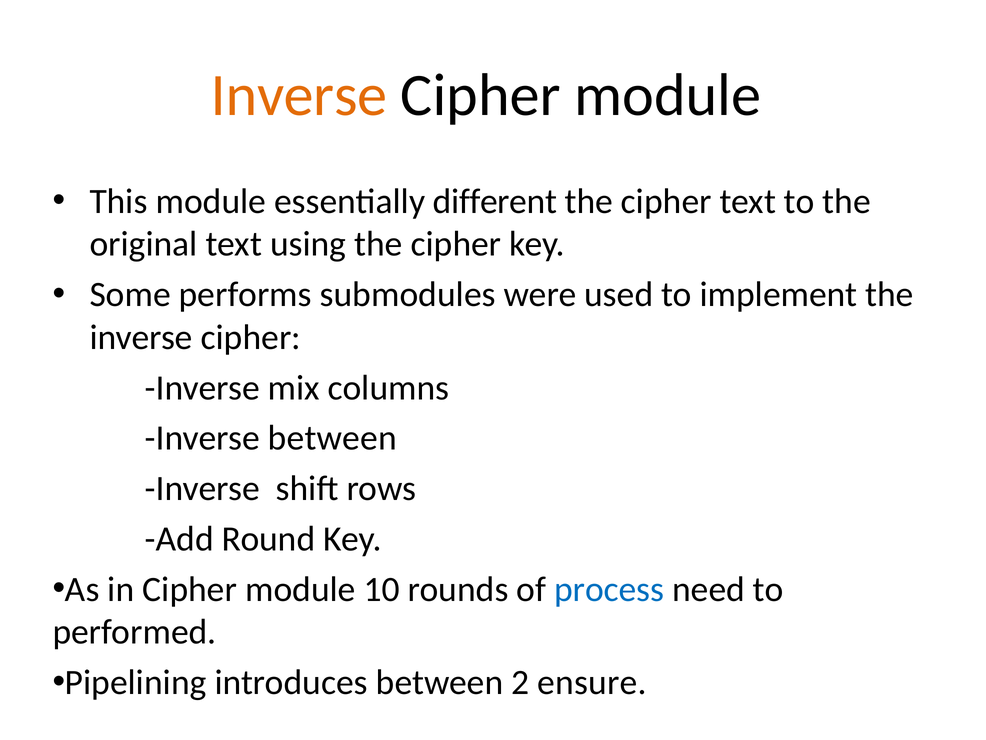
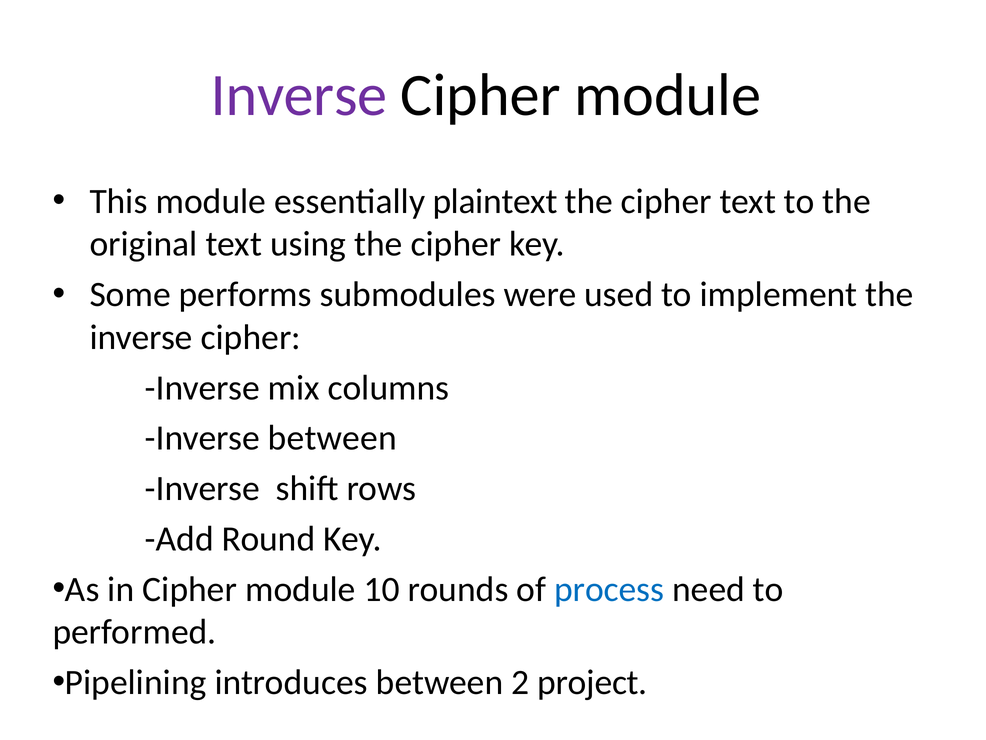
Inverse at (299, 95) colour: orange -> purple
different: different -> plaintext
ensure: ensure -> project
